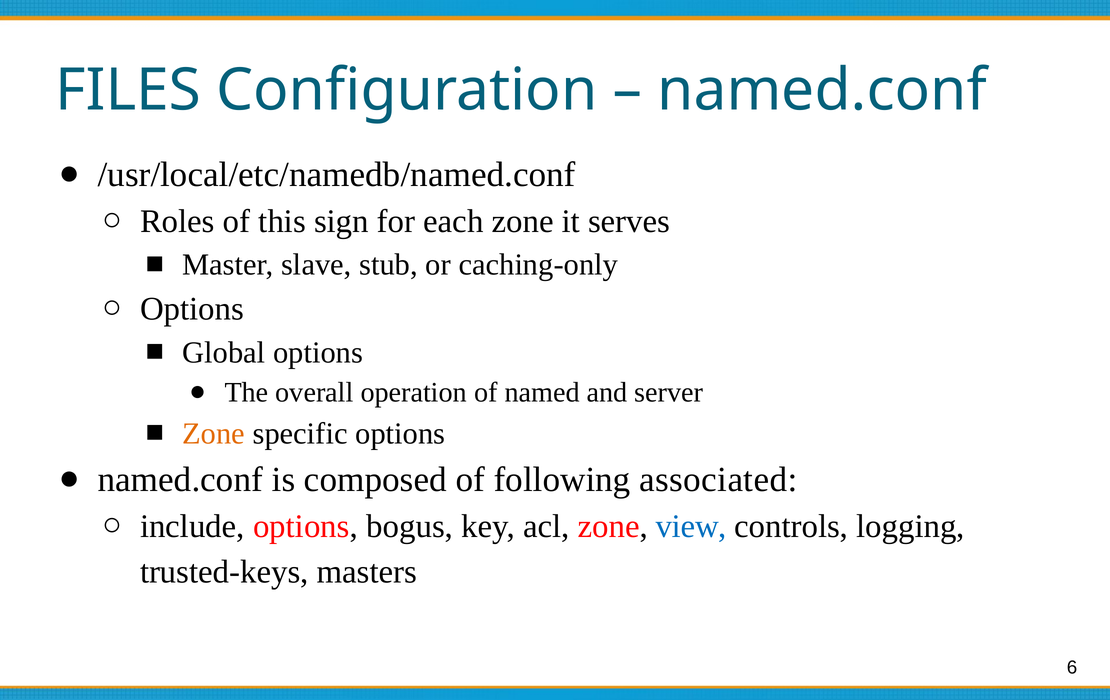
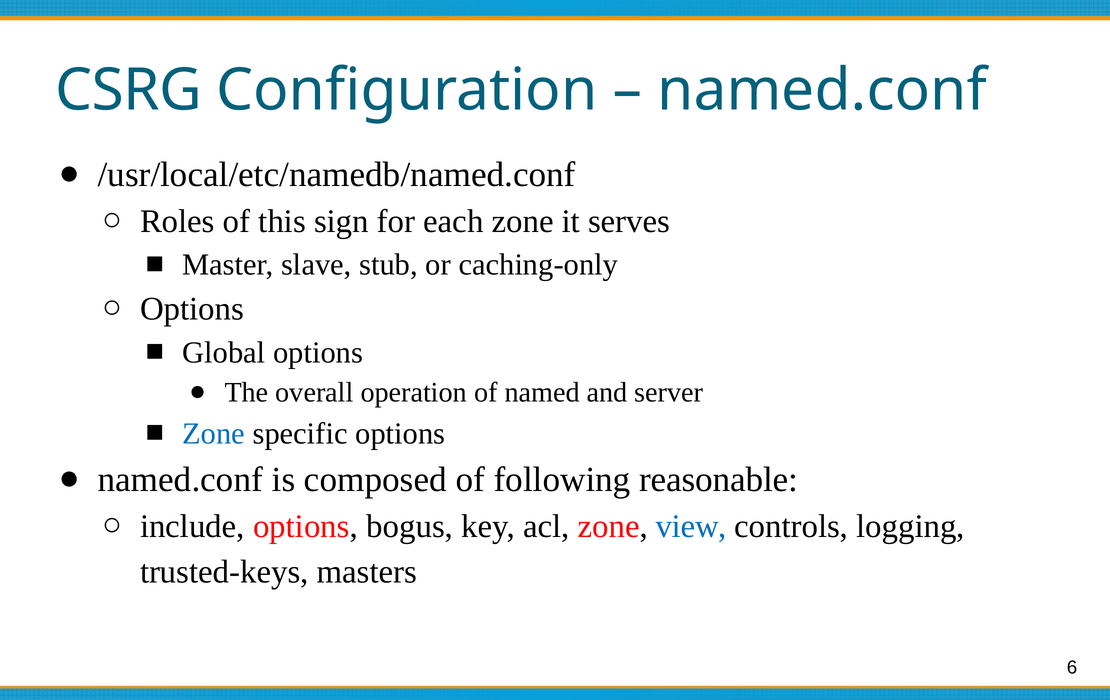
FILES: FILES -> CSRG
Zone at (214, 433) colour: orange -> blue
associated: associated -> reasonable
